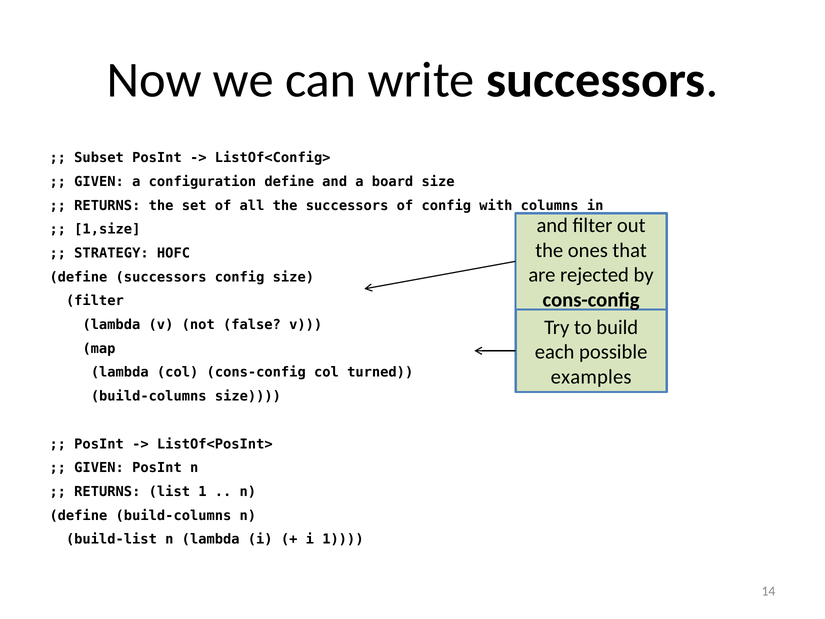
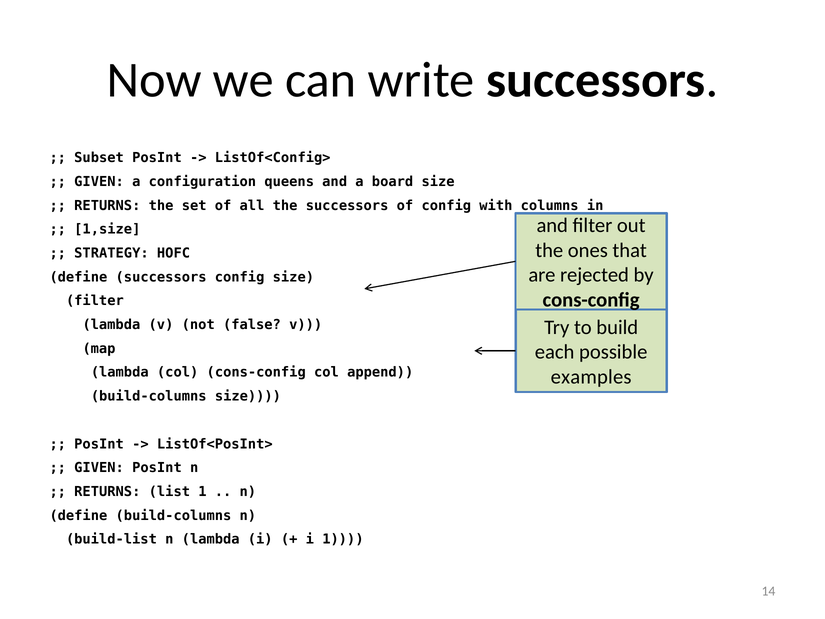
configuration define: define -> queens
turned: turned -> append
